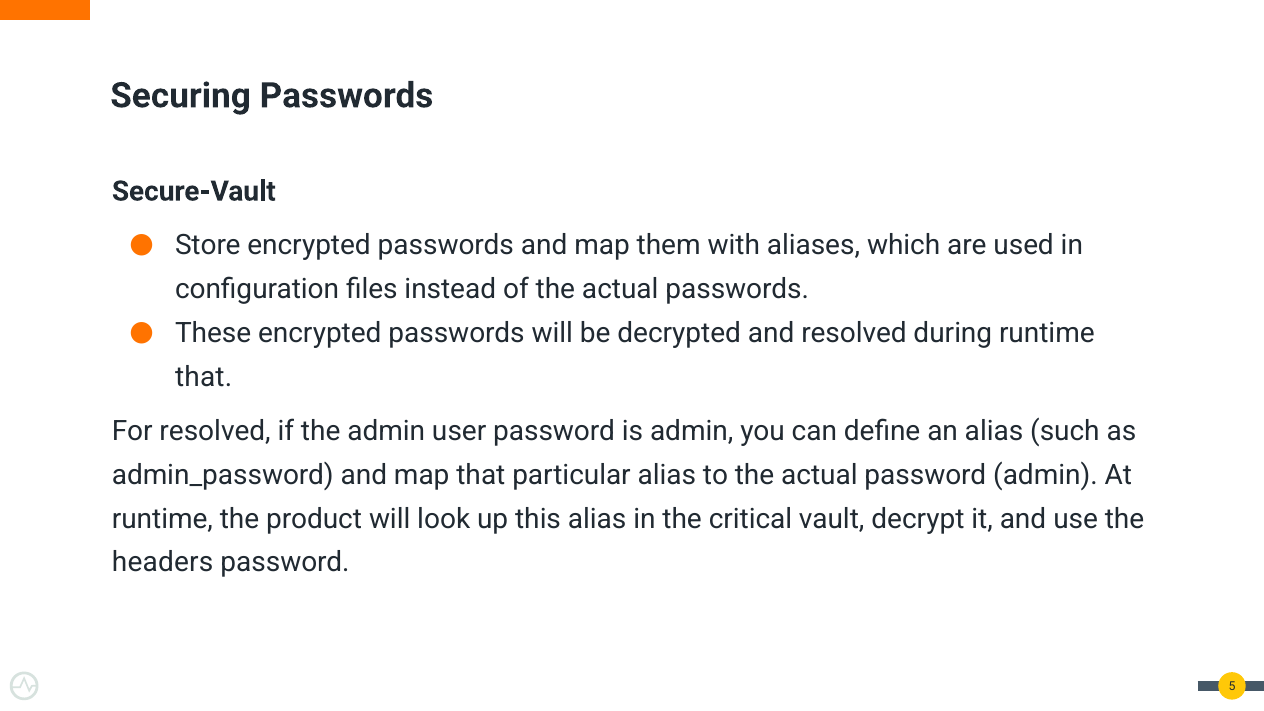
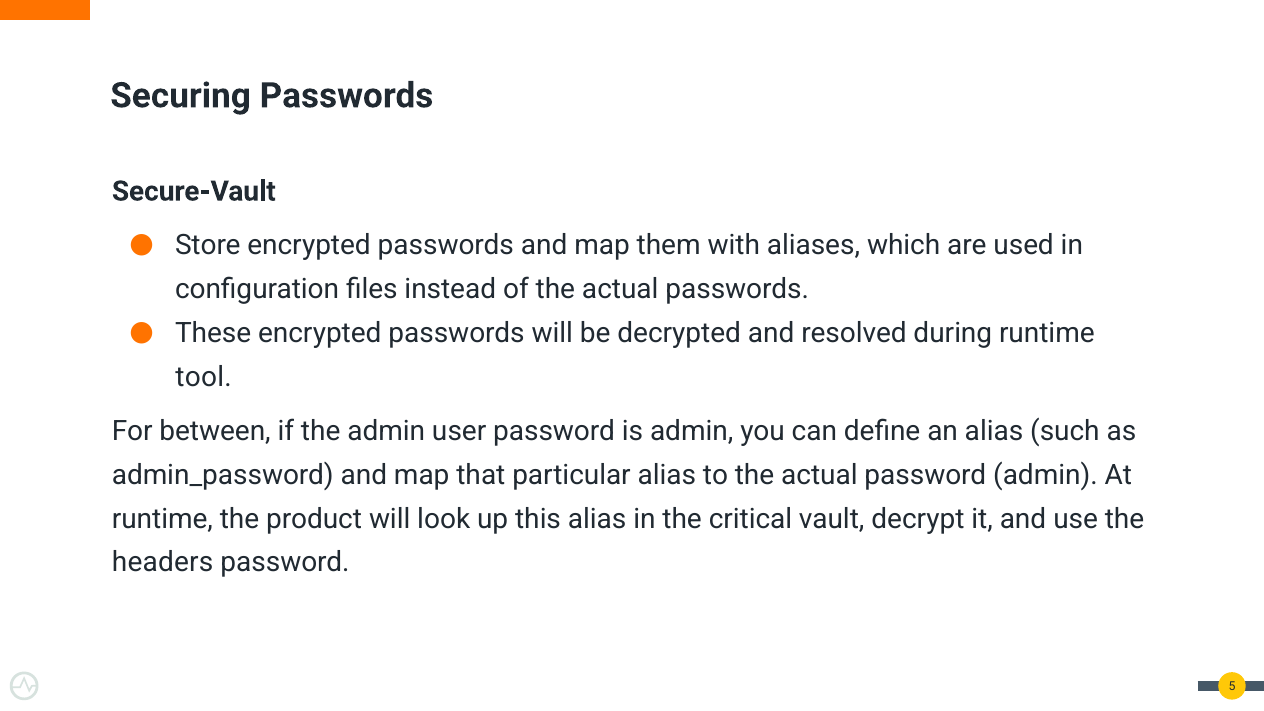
that at (204, 377): that -> tool
For resolved: resolved -> between
